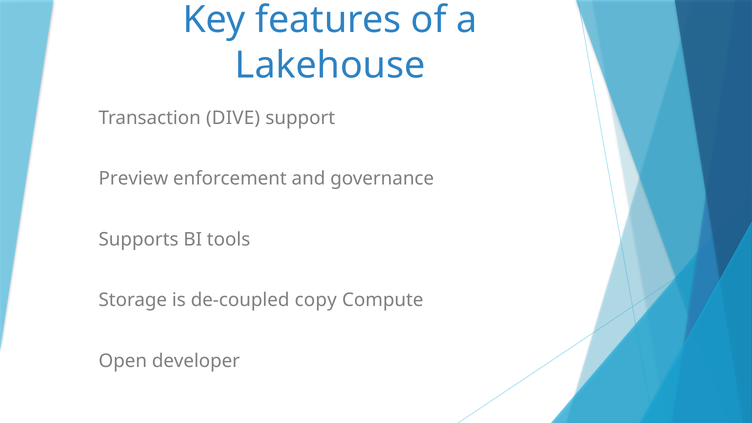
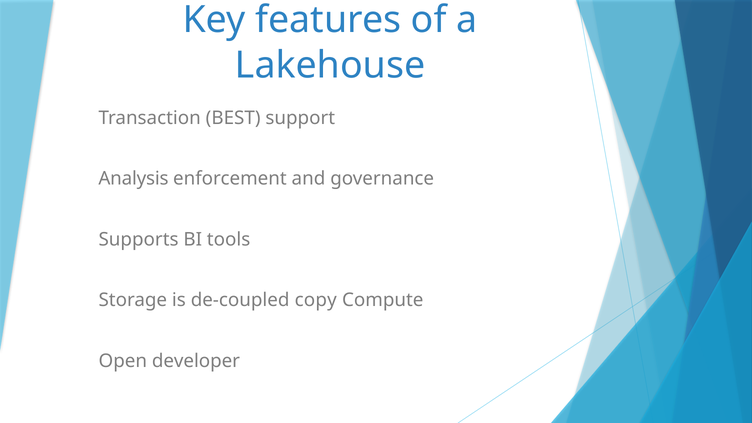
DIVE: DIVE -> BEST
Preview: Preview -> Analysis
